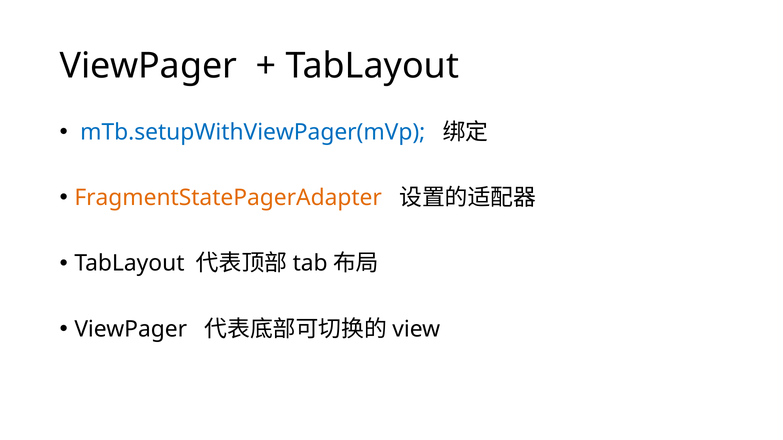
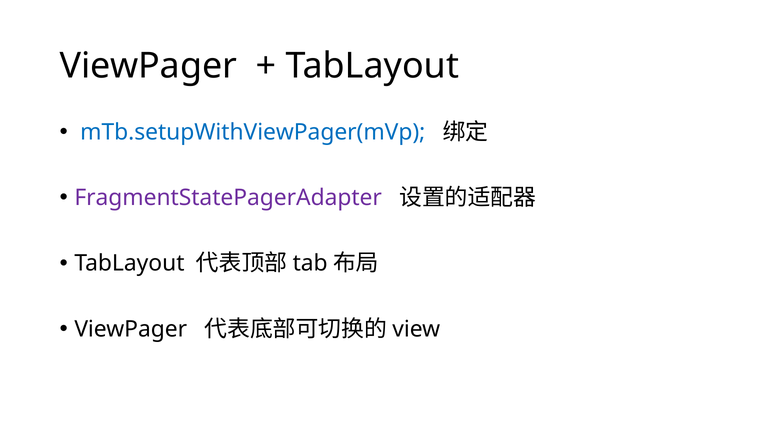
FragmentStatePagerAdapter colour: orange -> purple
